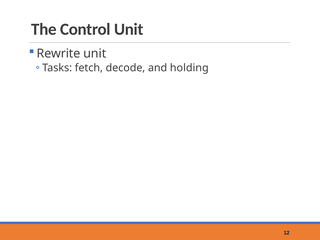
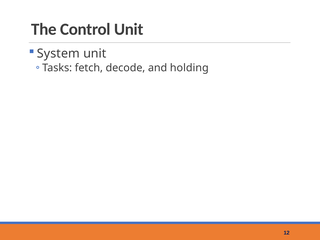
Rewrite: Rewrite -> System
